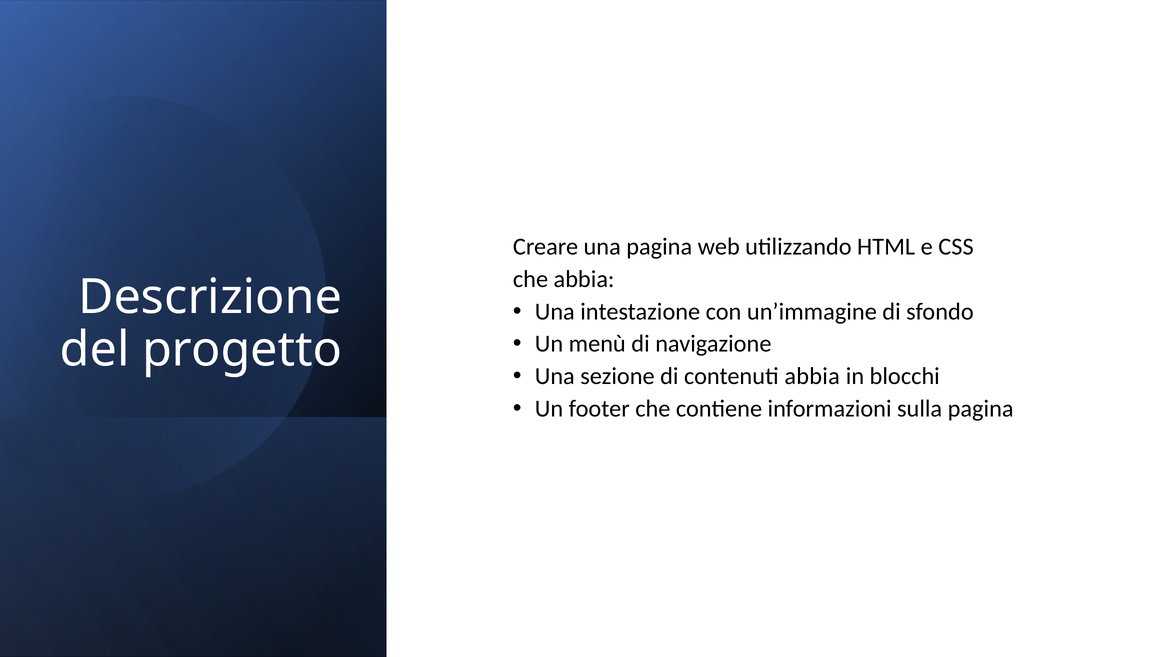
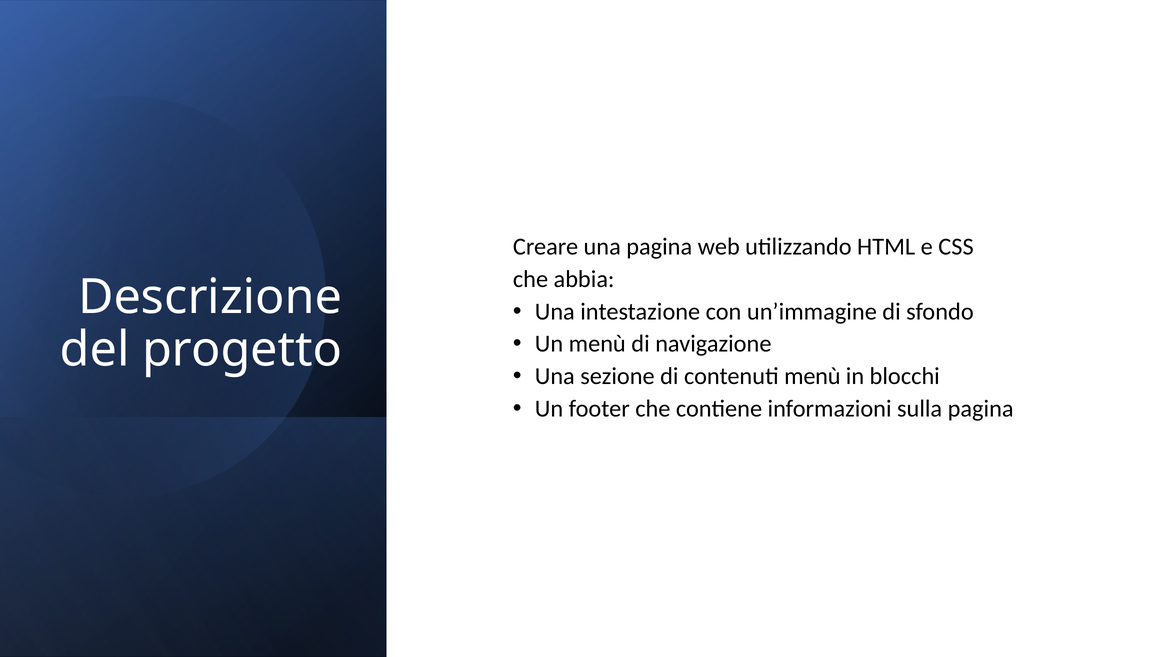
contenuti abbia: abbia -> menù
